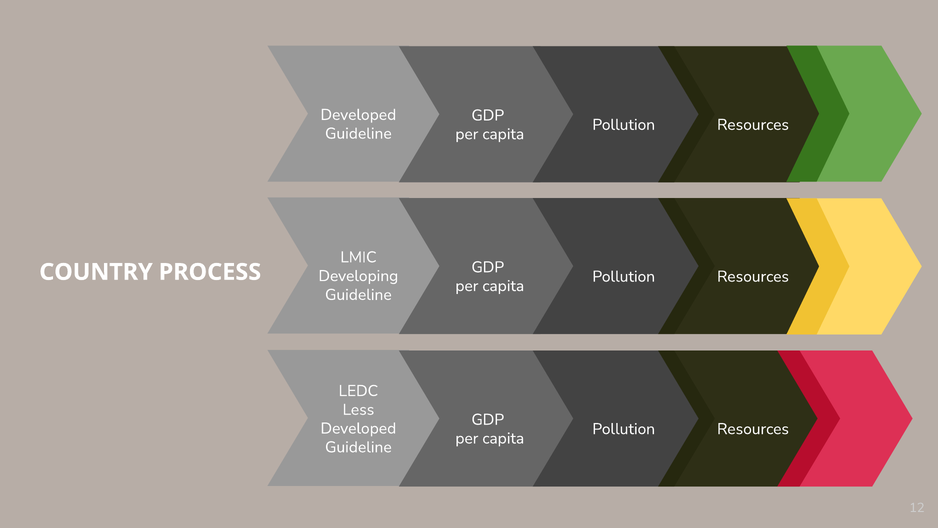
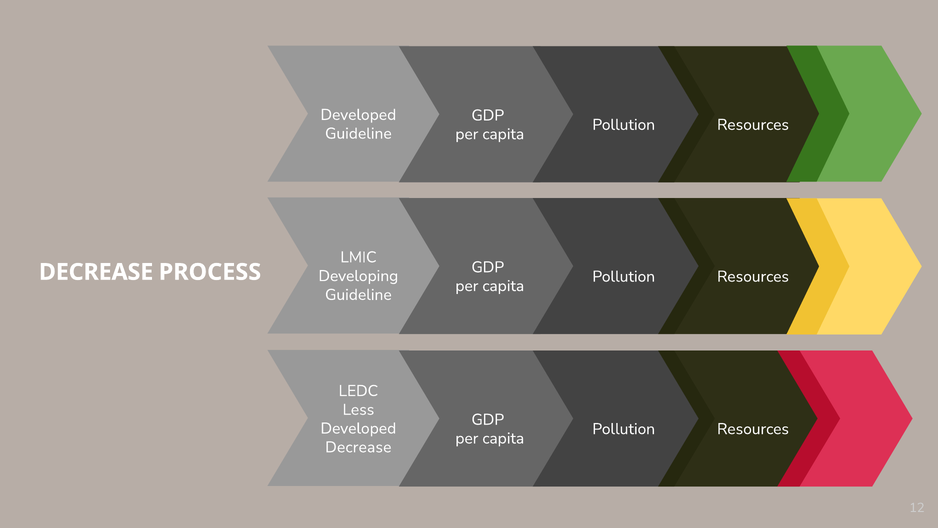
COUNTRY at (96, 272): COUNTRY -> DECREASE
Guideline at (358, 447): Guideline -> Decrease
